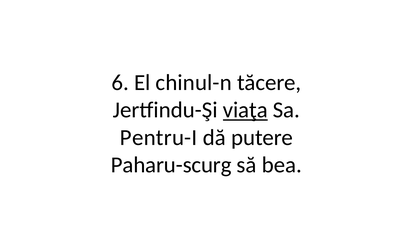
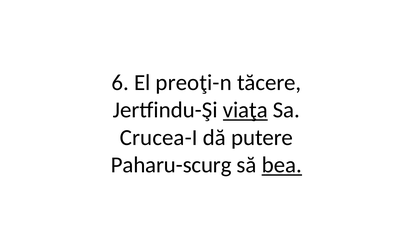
chinul-n: chinul-n -> preoţi-n
Pentru-I: Pentru-I -> Crucea-I
bea underline: none -> present
